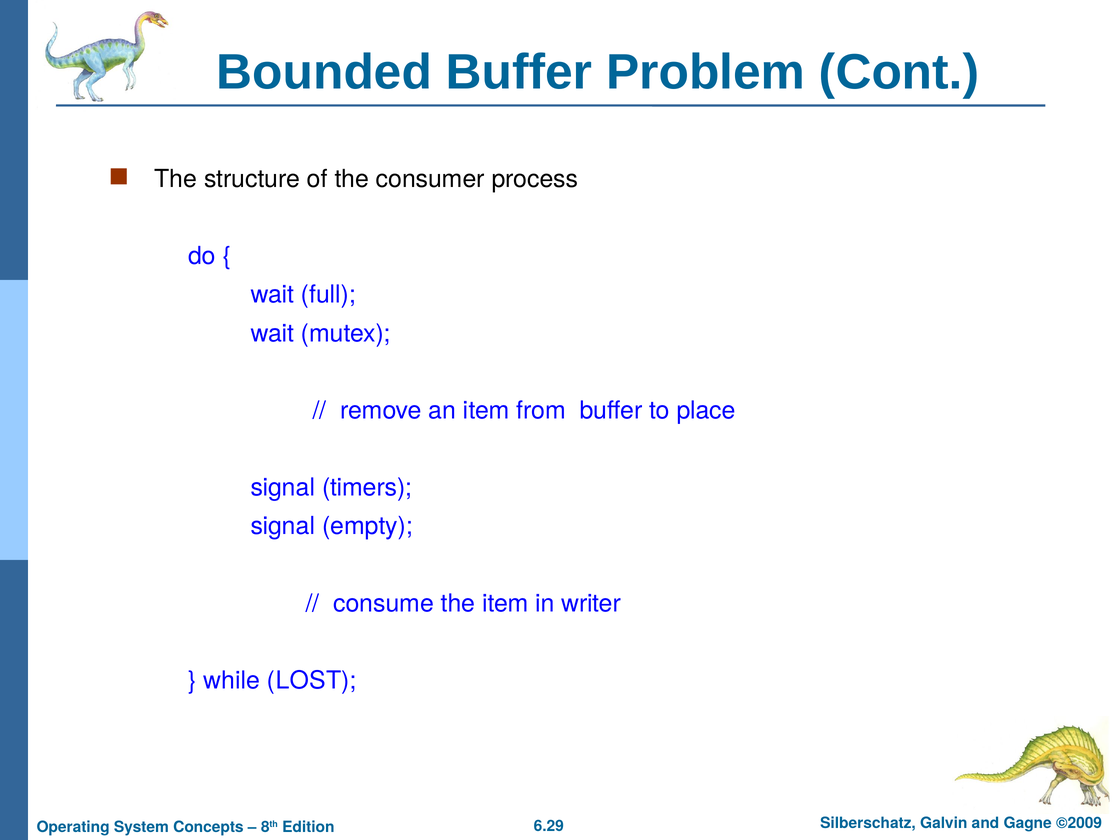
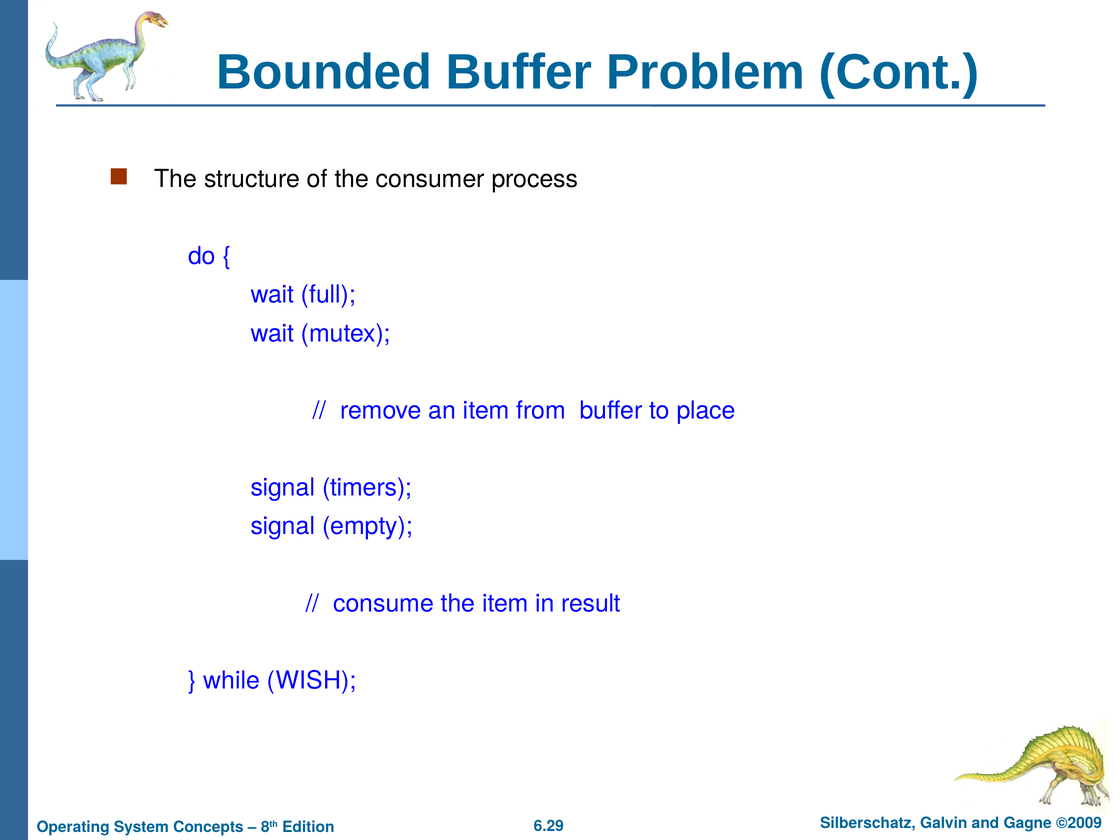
writer: writer -> result
LOST: LOST -> WISH
